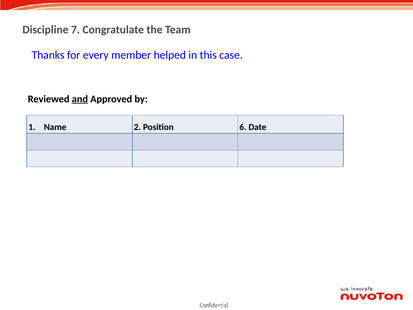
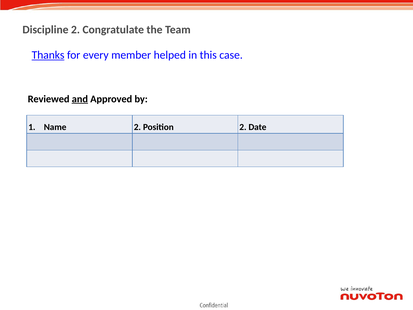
Discipline 7: 7 -> 2
Thanks underline: none -> present
Position 6: 6 -> 2
